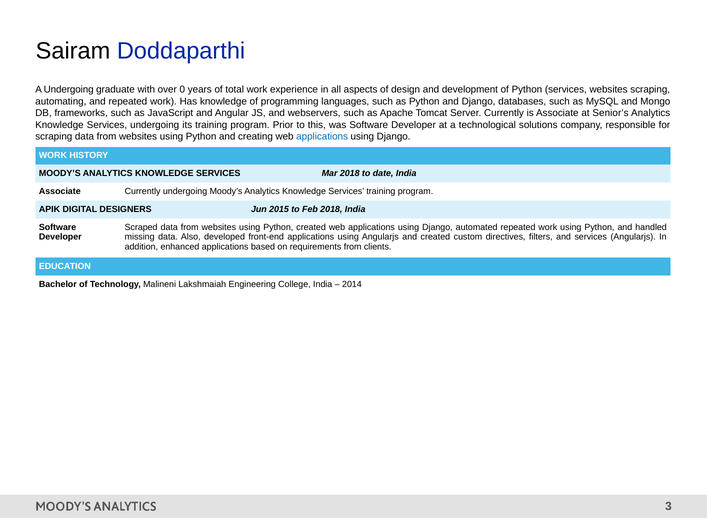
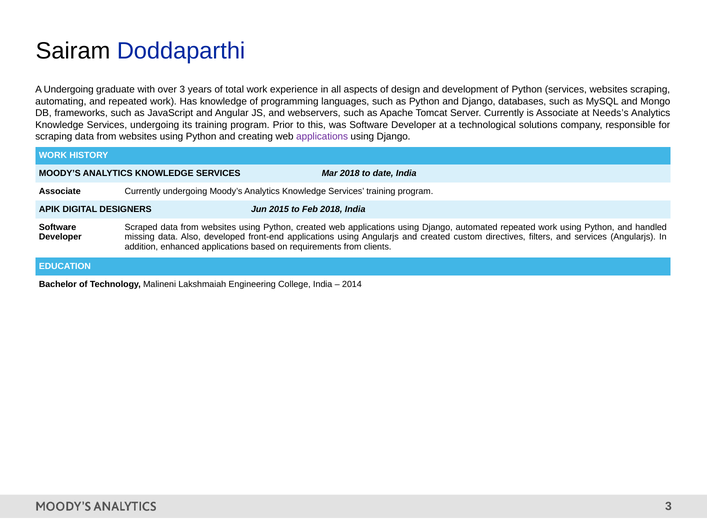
over 0: 0 -> 3
Senior’s: Senior’s -> Needs’s
applications at (322, 137) colour: blue -> purple
